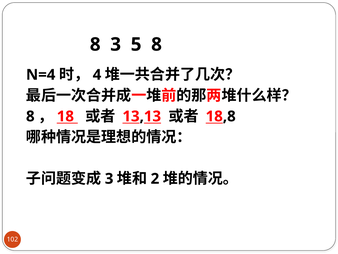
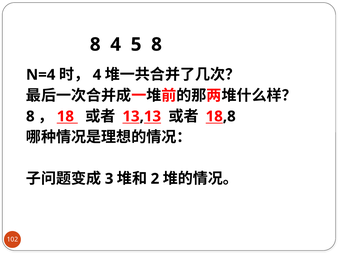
8 3: 3 -> 4
